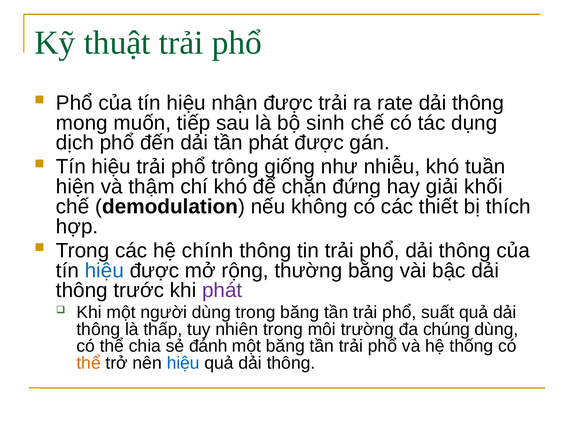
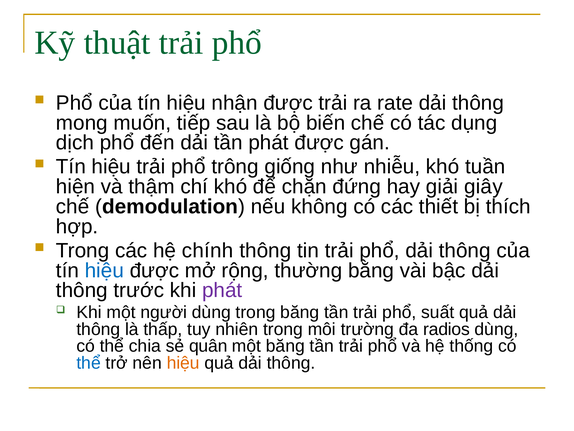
sinh: sinh -> biến
khối: khối -> giây
chúng: chúng -> radios
đánh: đánh -> quân
thể at (89, 363) colour: orange -> blue
hiệu at (183, 363) colour: blue -> orange
